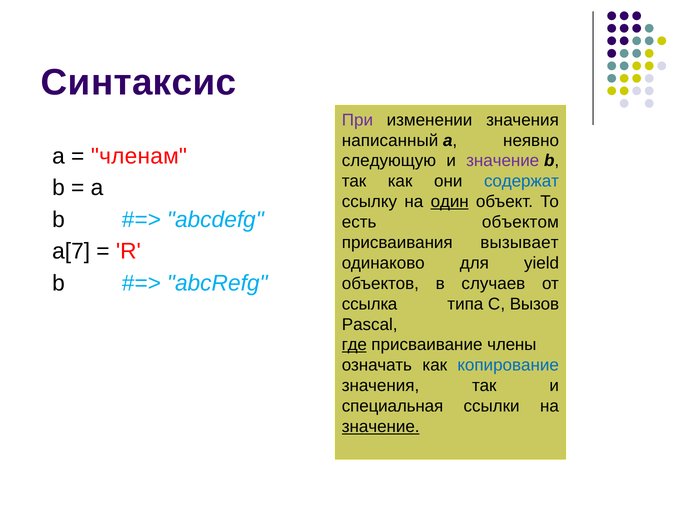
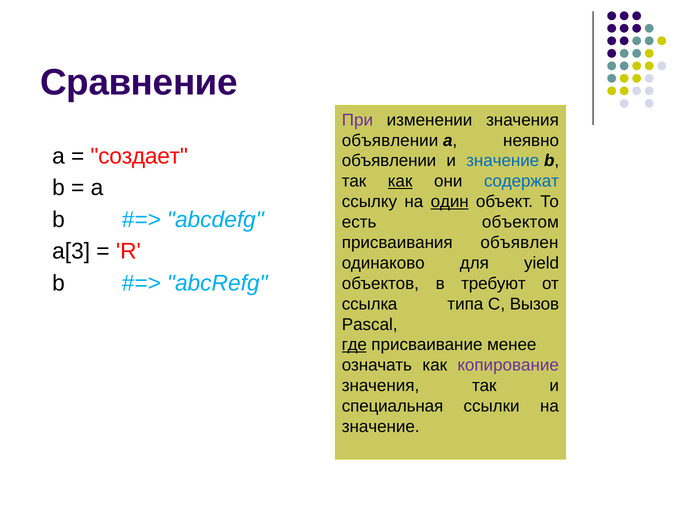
Синтаксис: Синтаксис -> Сравнение
написанный at (390, 140): написанный -> объявлении
членам: членам -> создает
следующую at (389, 161): следующую -> объявлении
значение at (503, 161) colour: purple -> blue
как at (400, 181) underline: none -> present
вызывает: вызывает -> объявлен
a[7: a[7 -> a[3
случаев: случаев -> требуют
члены: члены -> менее
копирование colour: blue -> purple
значение at (381, 426) underline: present -> none
